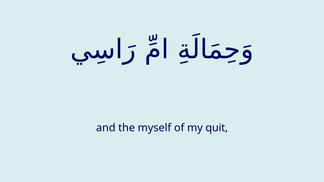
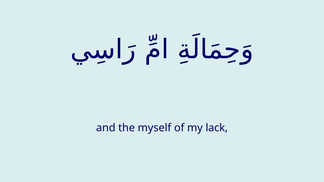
quit: quit -> lack
